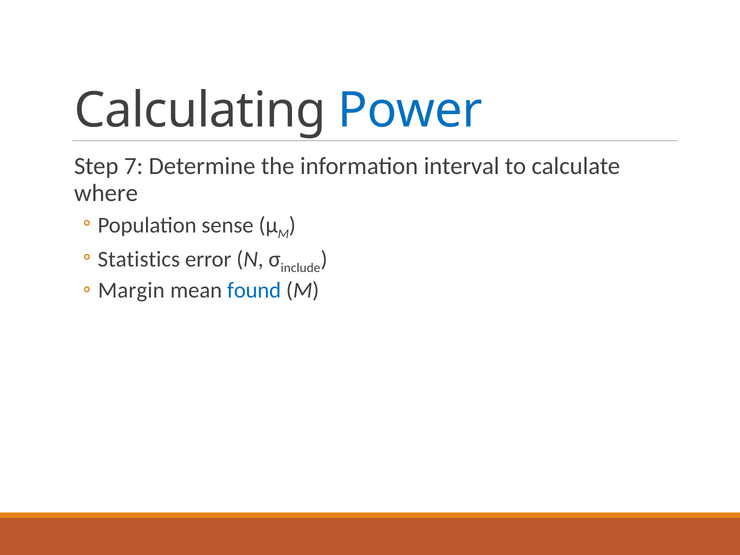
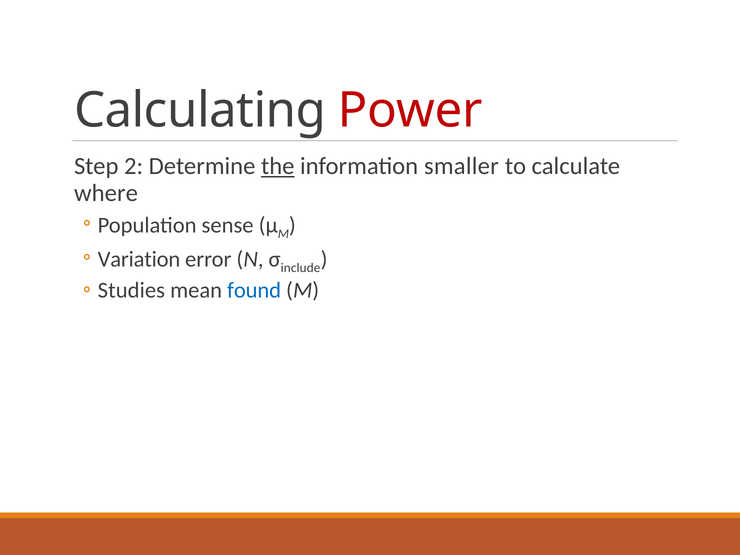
Power colour: blue -> red
7: 7 -> 2
the underline: none -> present
interval: interval -> smaller
Statistics: Statistics -> Variation
Margin: Margin -> Studies
